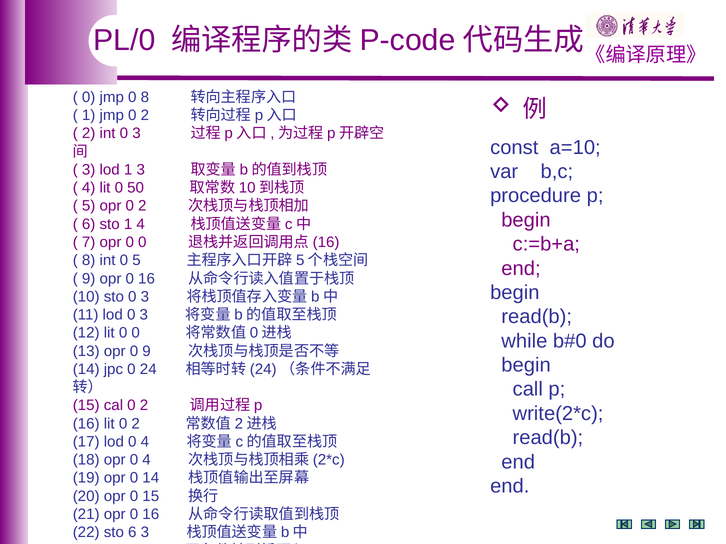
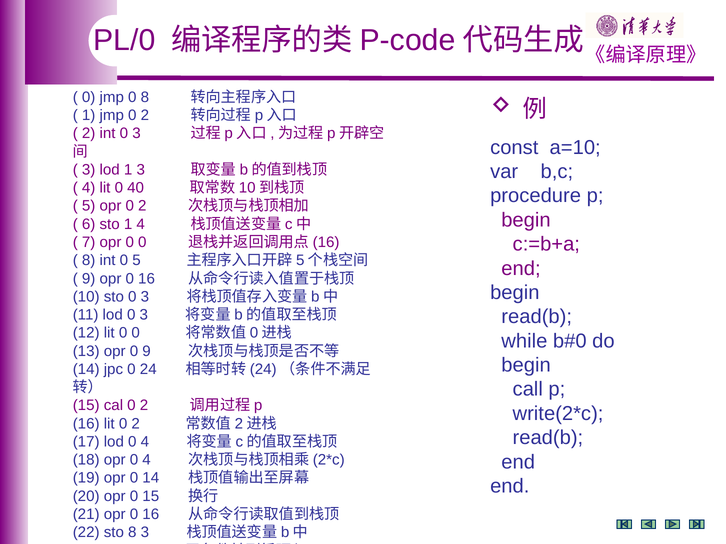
50: 50 -> 40
sto 6: 6 -> 8
